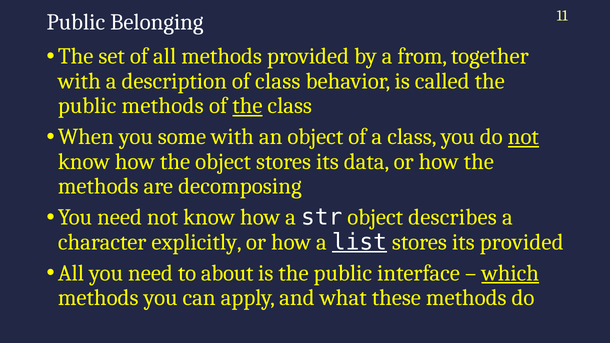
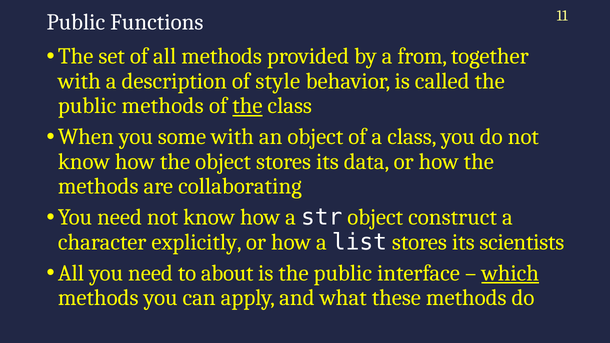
Belonging: Belonging -> Functions
of class: class -> style
not at (523, 137) underline: present -> none
decomposing: decomposing -> collaborating
describes: describes -> construct
list underline: present -> none
its provided: provided -> scientists
